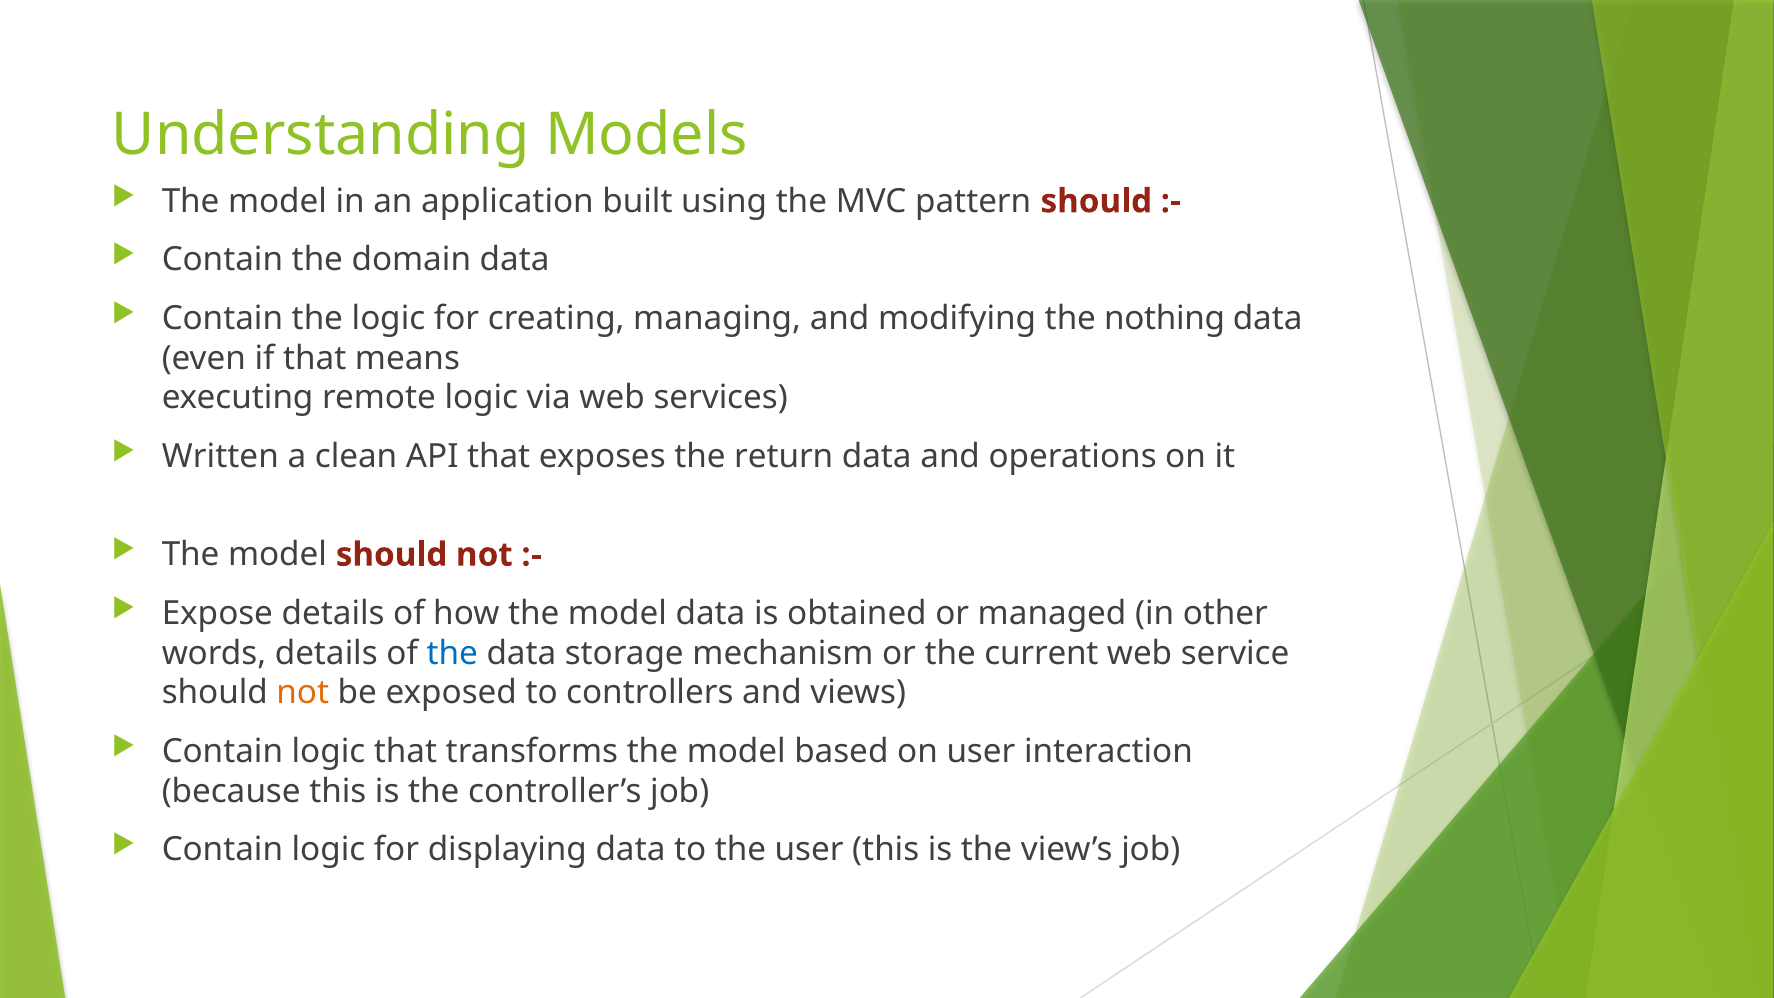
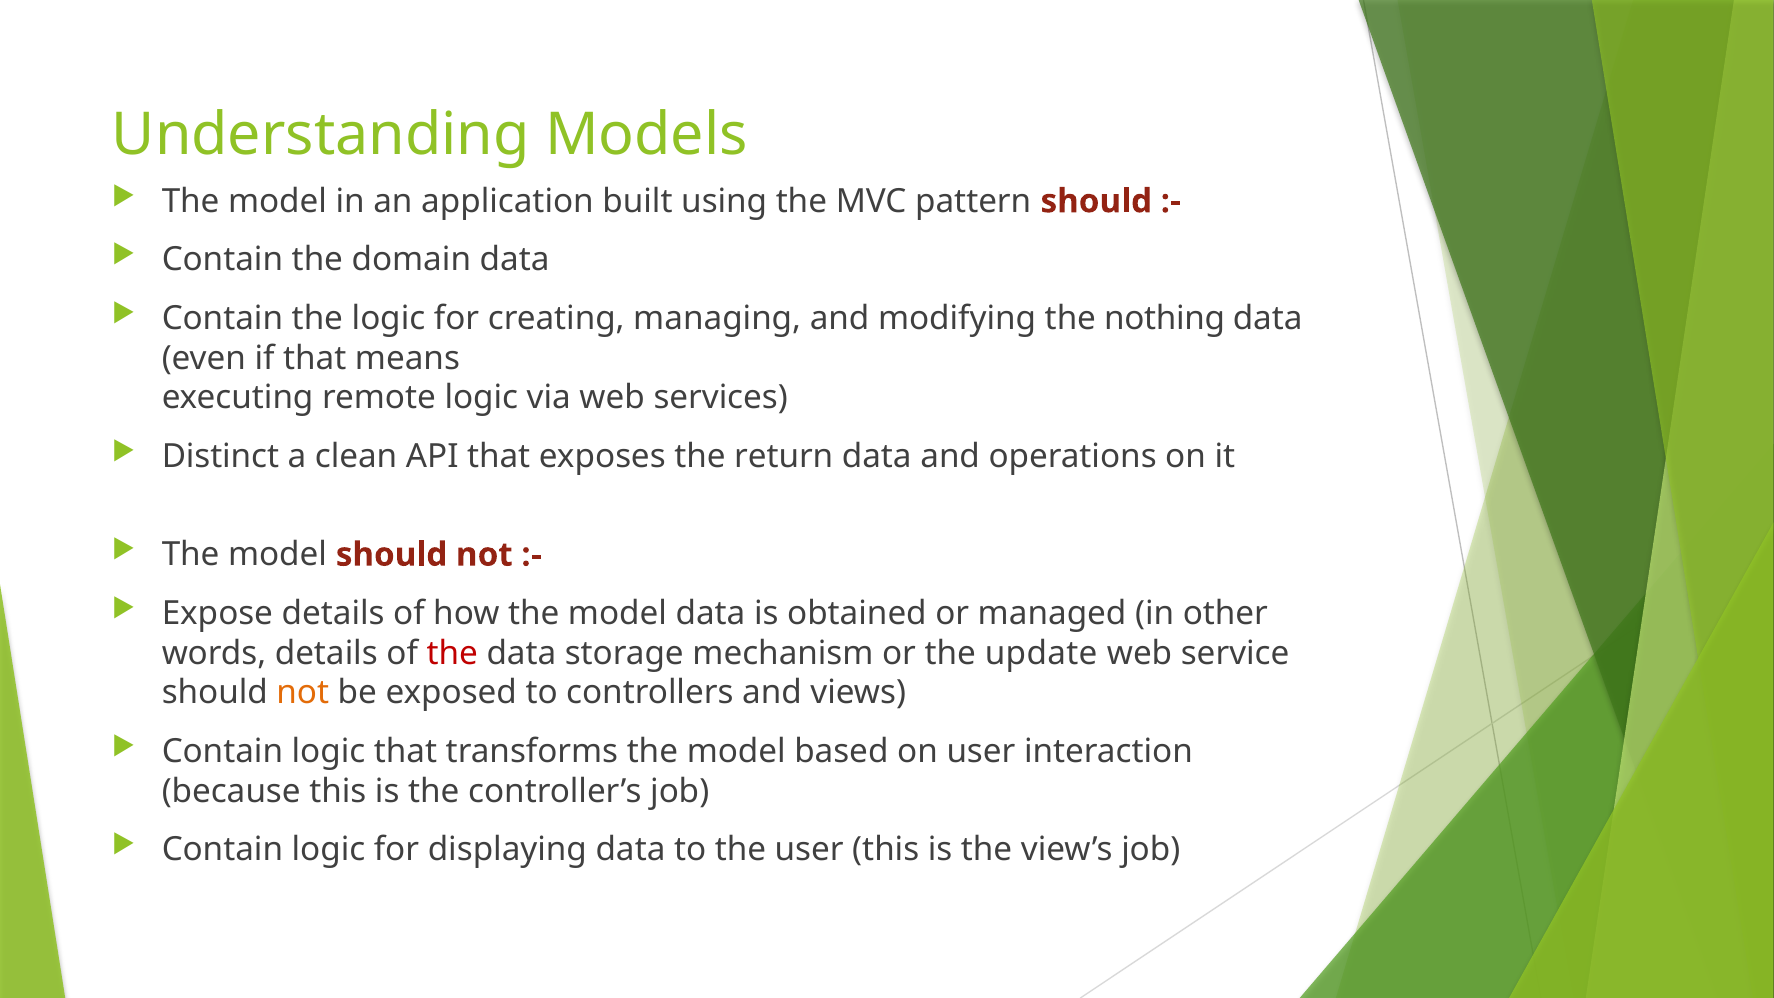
Written: Written -> Distinct
the at (452, 653) colour: blue -> red
current: current -> update
